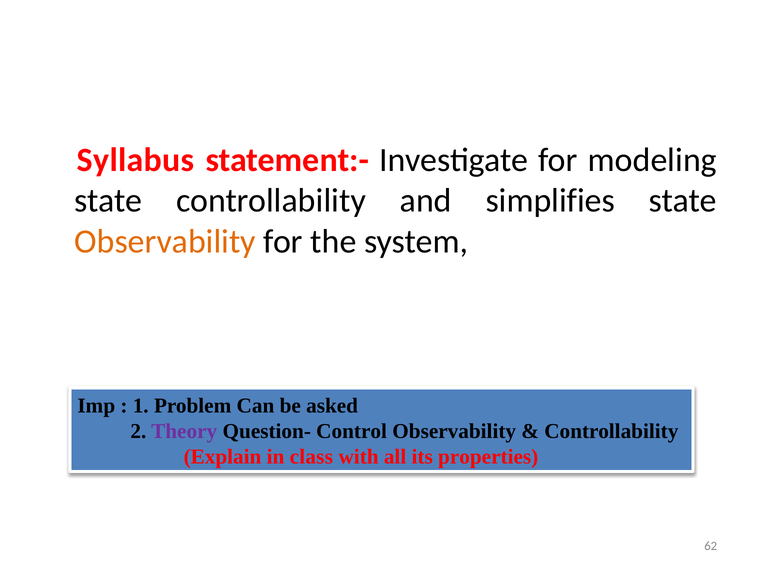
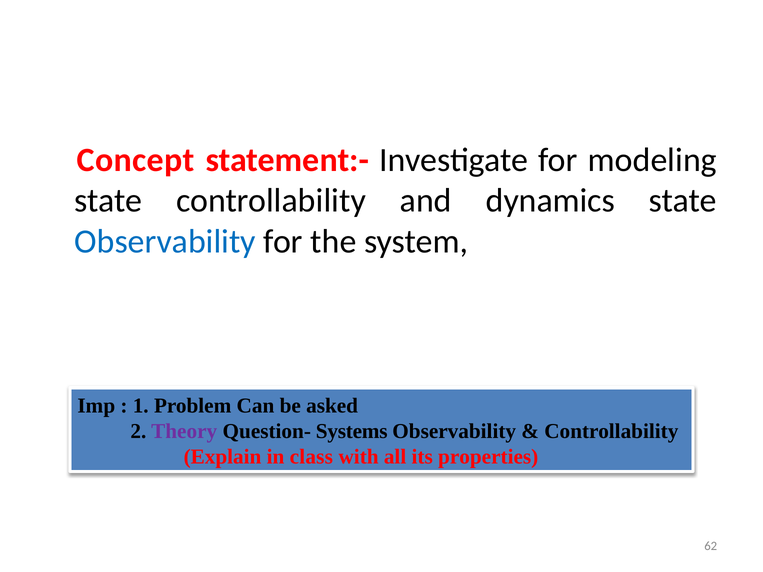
Syllabus: Syllabus -> Concept
simplifies: simplifies -> dynamics
Observability at (165, 241) colour: orange -> blue
Control: Control -> Systems
